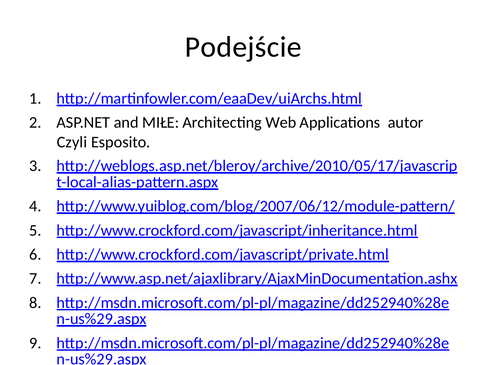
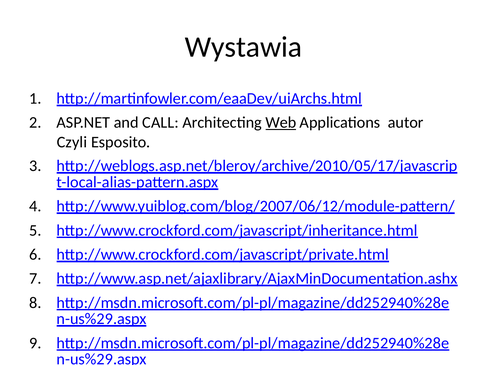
Podejście: Podejście -> Wystawia
MIŁE: MIŁE -> CALL
Web underline: none -> present
